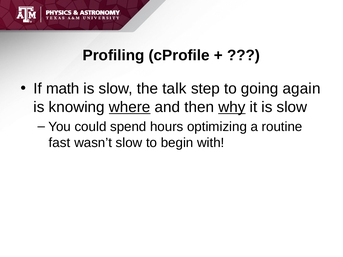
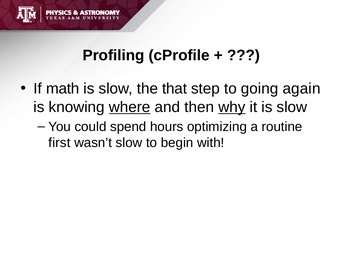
talk: talk -> that
fast: fast -> first
